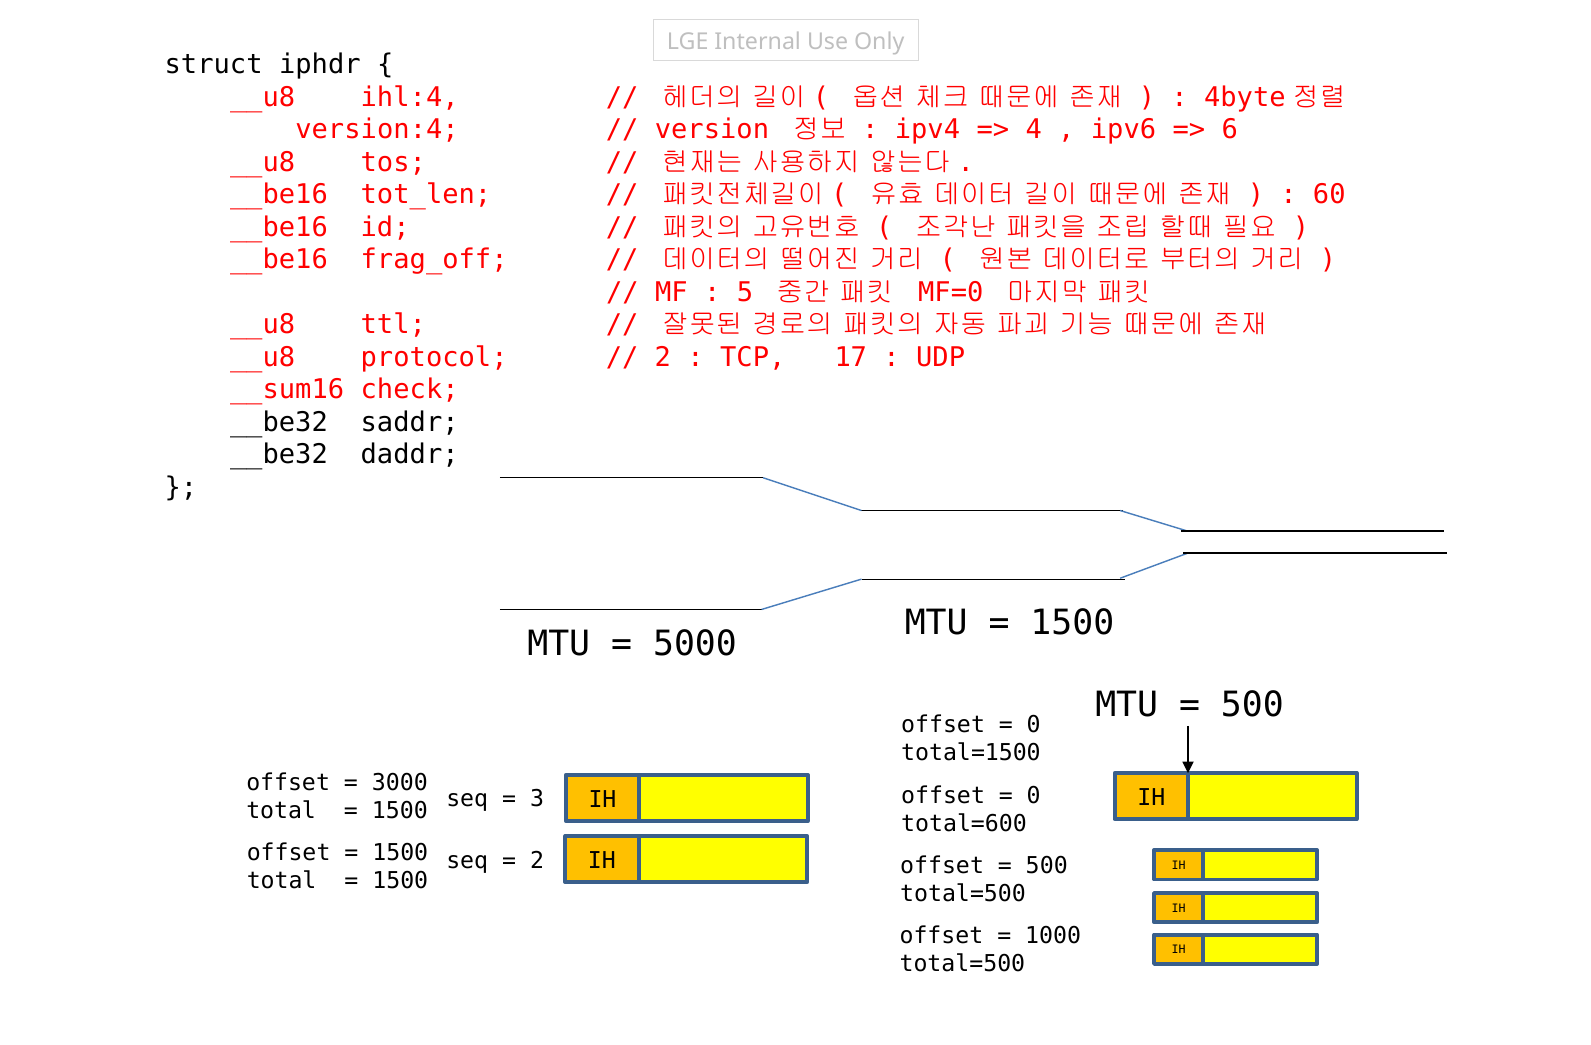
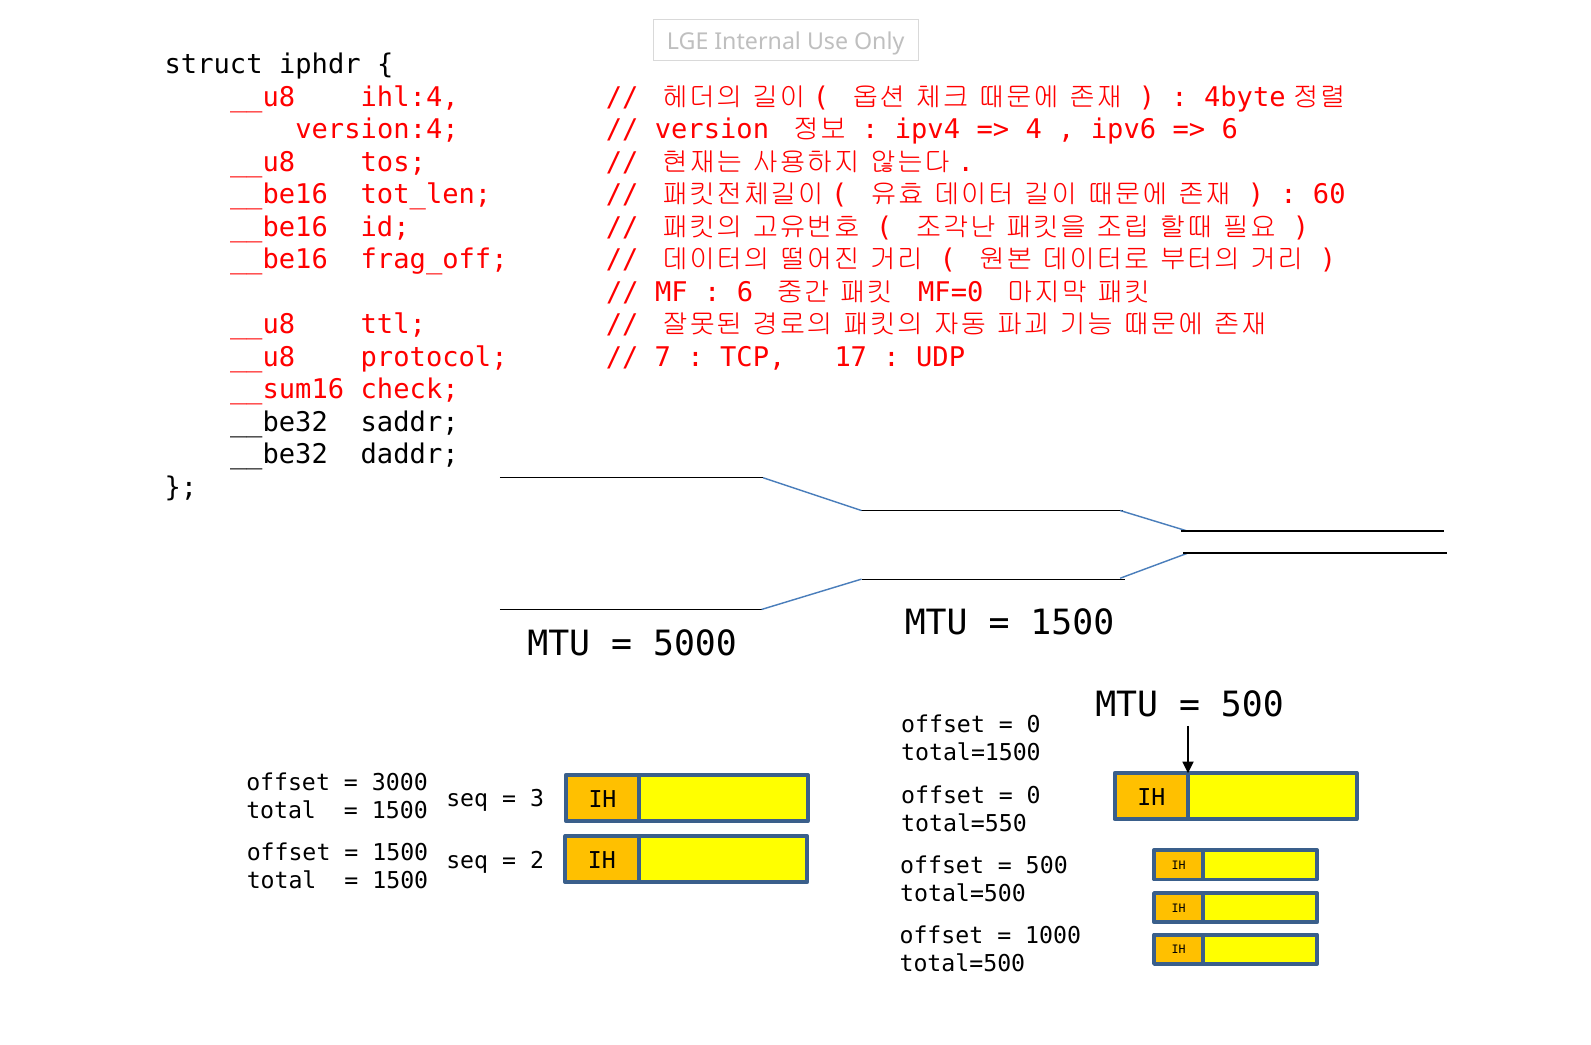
5 at (745, 292): 5 -> 6
2 at (663, 357): 2 -> 7
total=600: total=600 -> total=550
